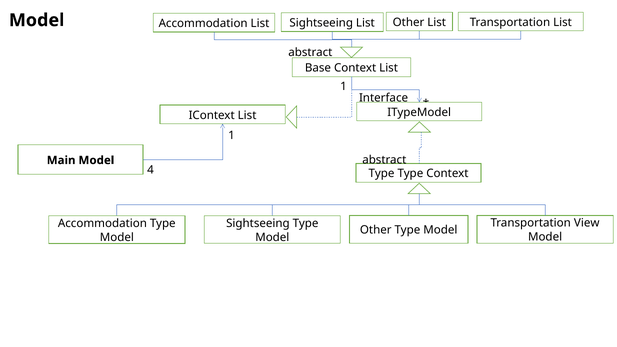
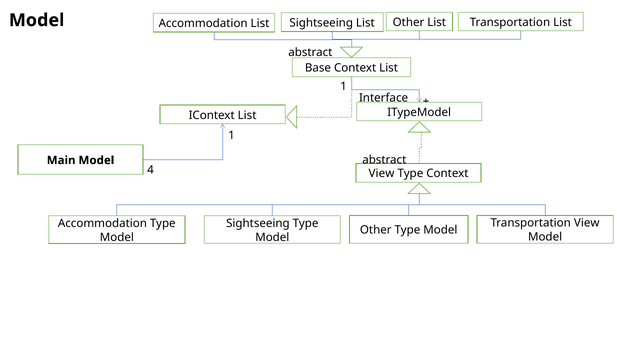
Type at (382, 174): Type -> View
